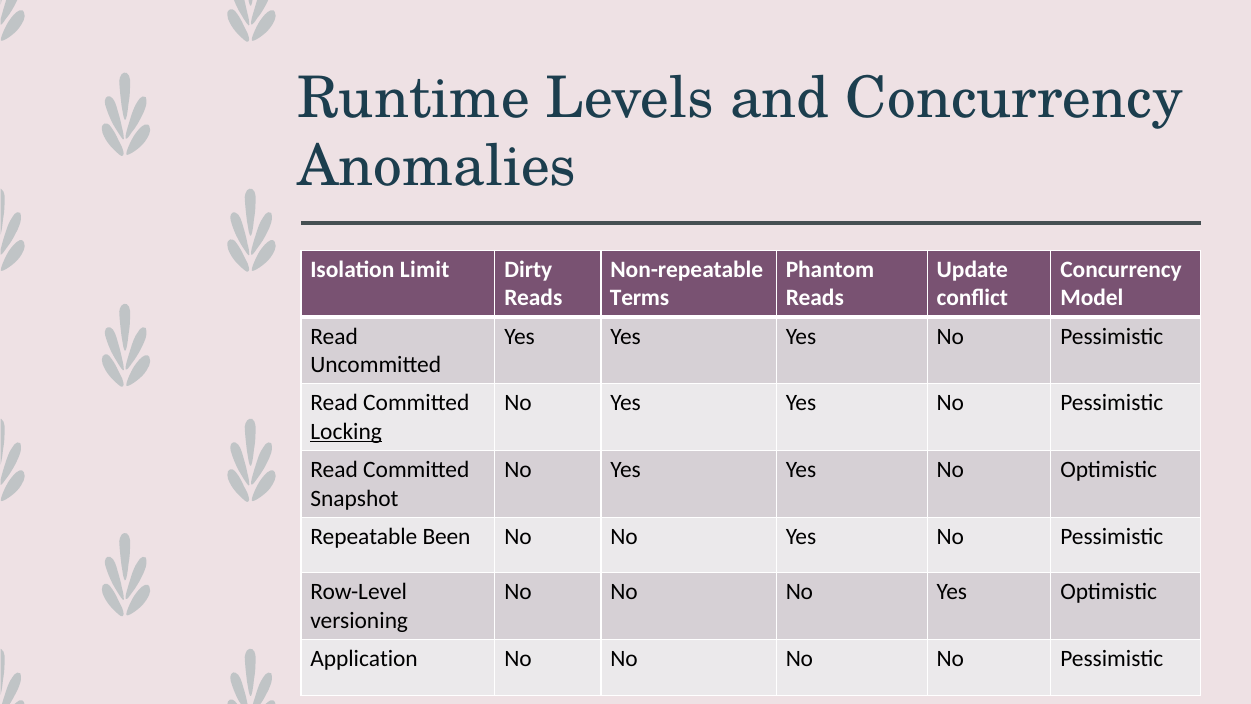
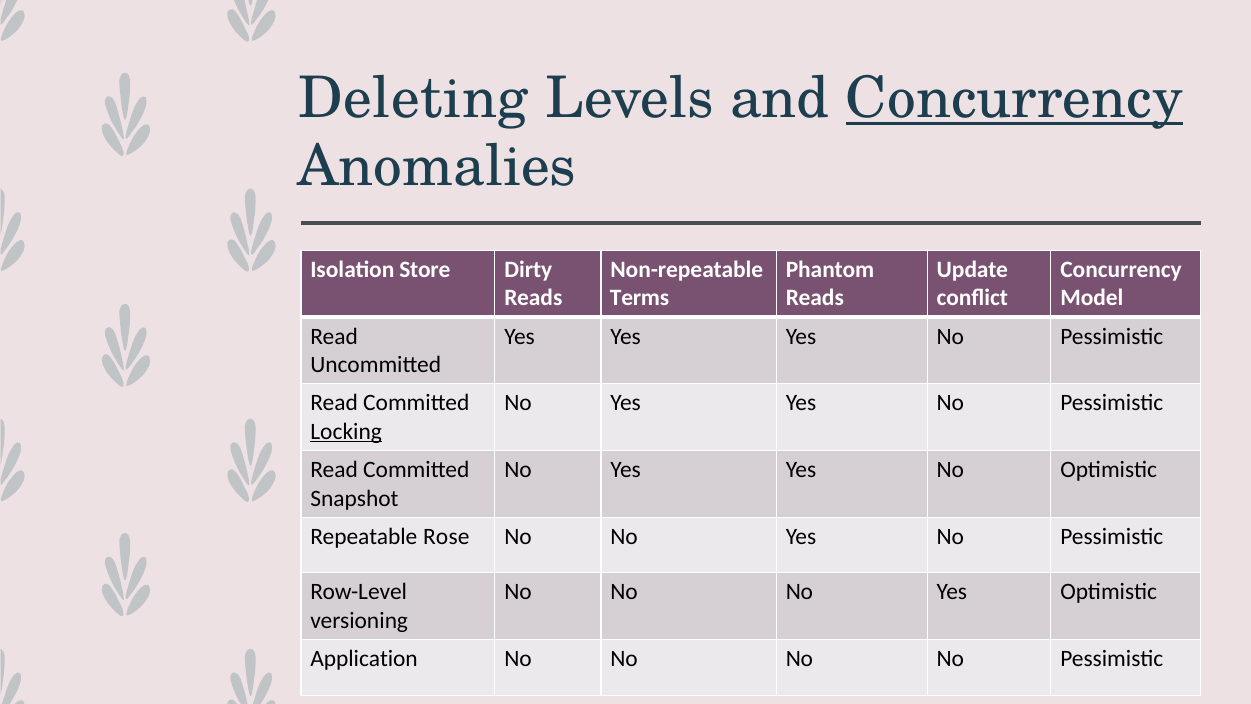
Runtime: Runtime -> Deleting
Concurrency at (1015, 99) underline: none -> present
Limit: Limit -> Store
Been: Been -> Rose
